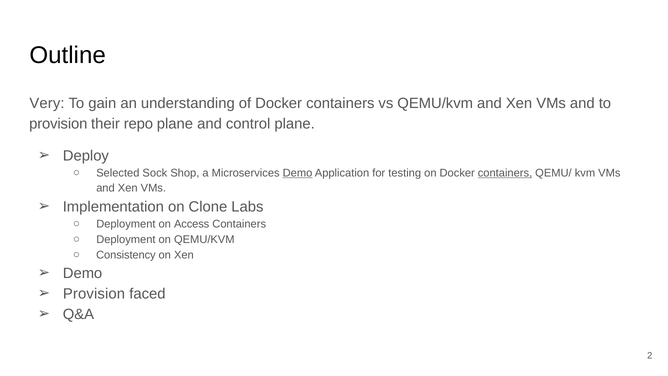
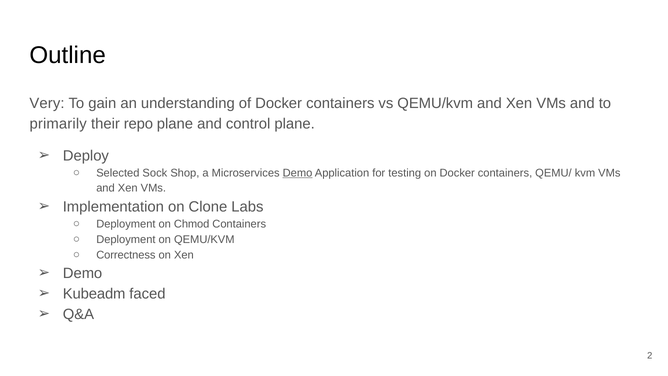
provision at (58, 124): provision -> primarily
containers at (505, 173) underline: present -> none
Access: Access -> Chmod
Consistency: Consistency -> Correctness
Provision at (94, 294): Provision -> Kubeadm
